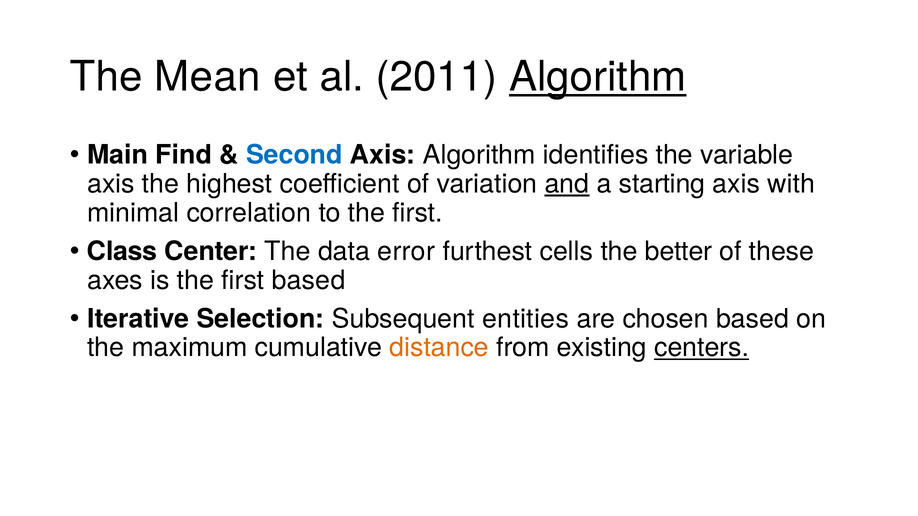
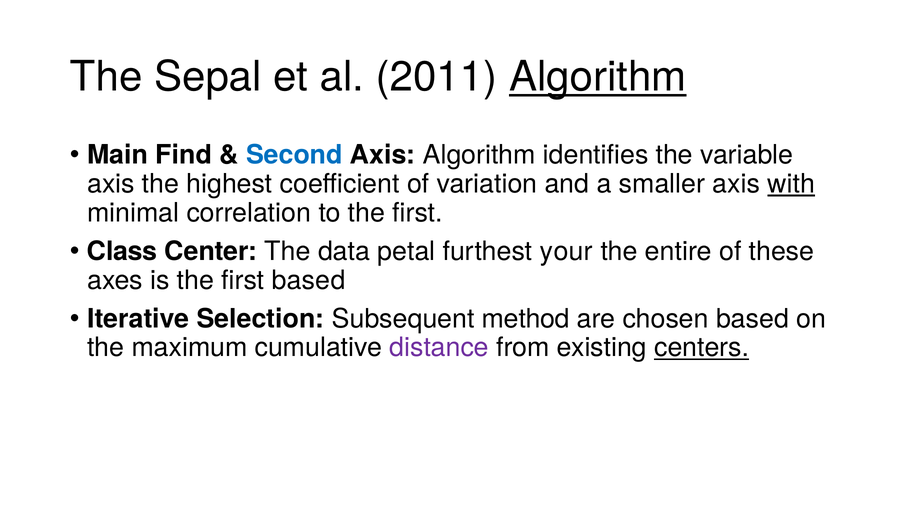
Mean: Mean -> Sepal
and underline: present -> none
starting: starting -> smaller
with underline: none -> present
error: error -> petal
cells: cells -> your
better: better -> entire
entities: entities -> method
distance colour: orange -> purple
